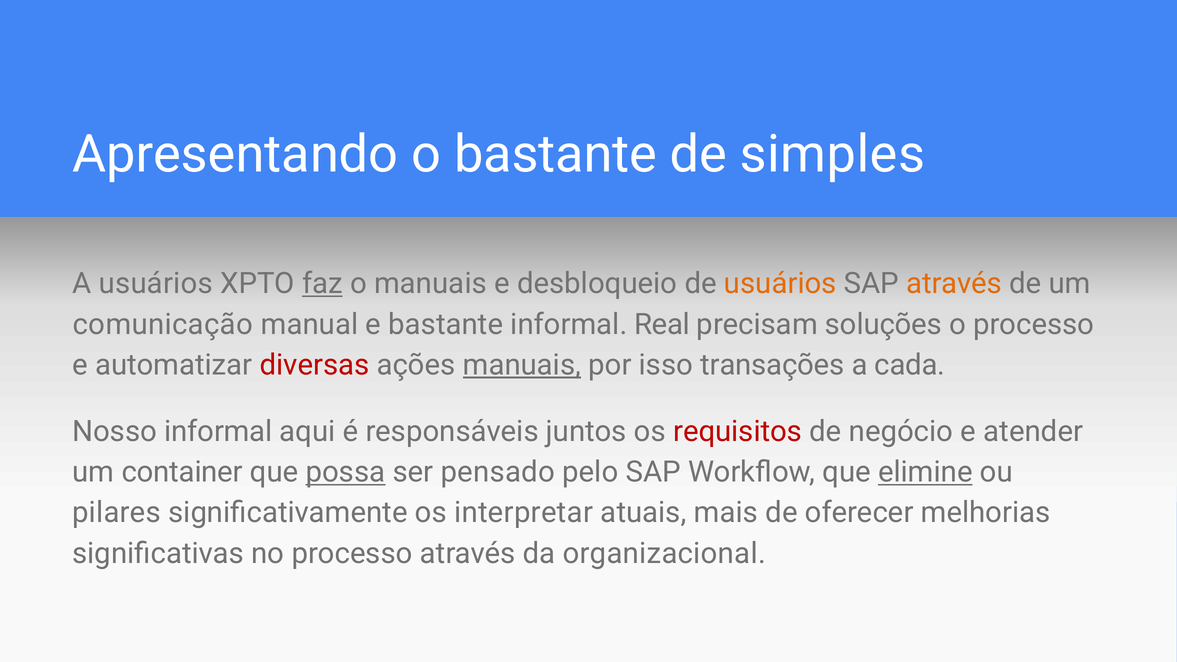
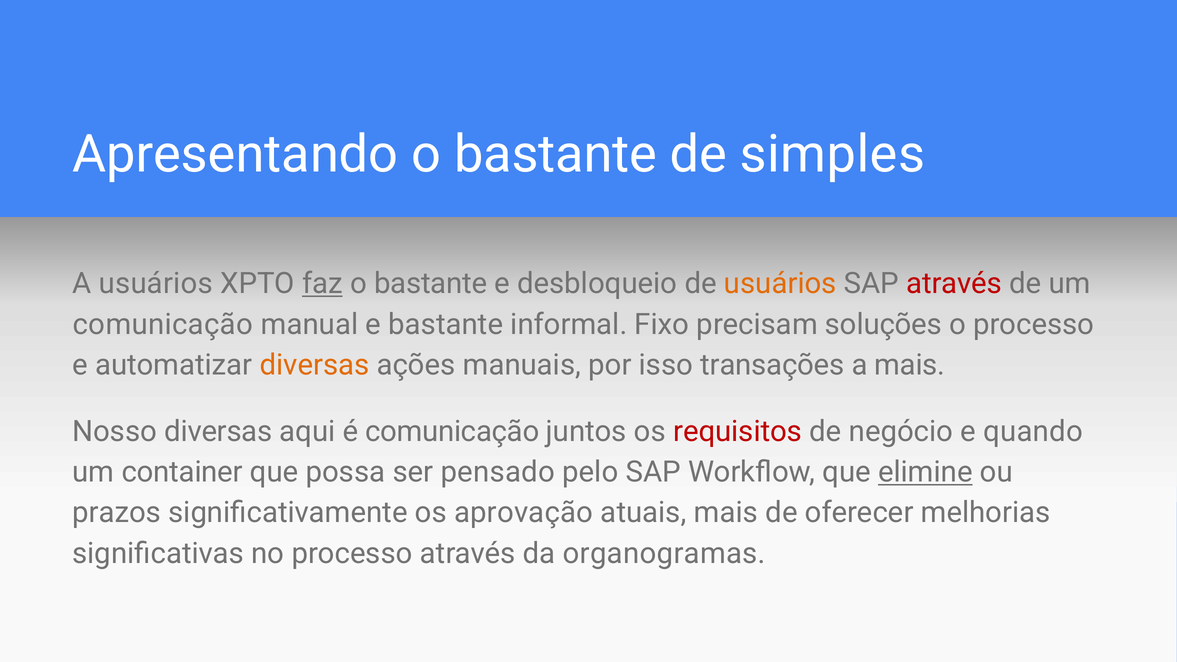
manuais at (431, 284): manuais -> bastante
através at (954, 284) colour: orange -> red
Real: Real -> Fixo
diversas at (314, 365) colour: red -> orange
manuais at (522, 365) underline: present -> none
a cada: cada -> mais
Nosso informal: informal -> diversas
é responsáveis: responsáveis -> comunicação
atender: atender -> quando
possa underline: present -> none
pilares: pilares -> prazos
interpretar: interpretar -> aprovação
organizacional: organizacional -> organogramas
